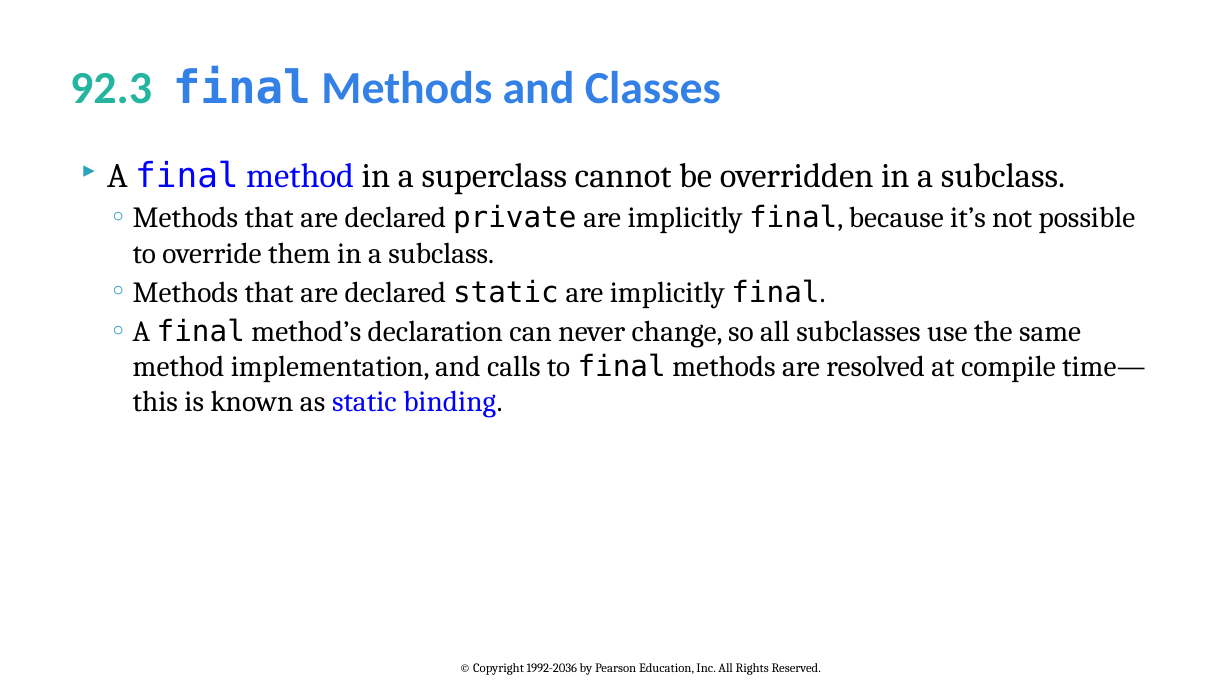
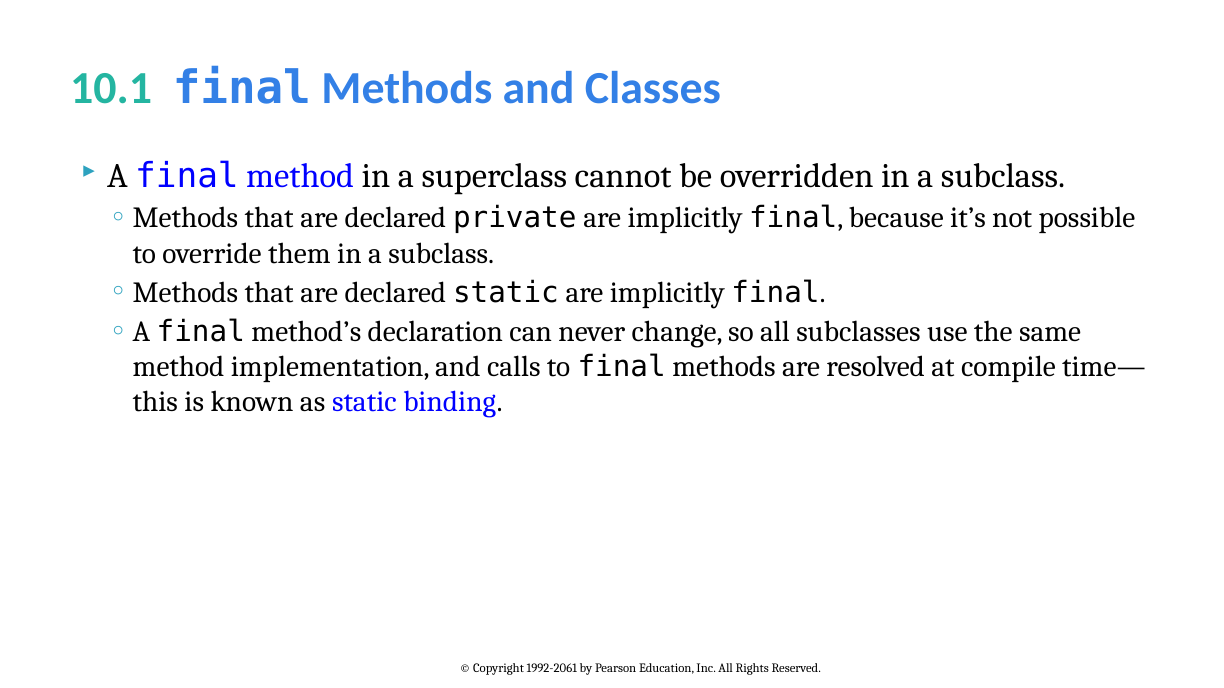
92.3: 92.3 -> 10.1
1992-2036: 1992-2036 -> 1992-2061
